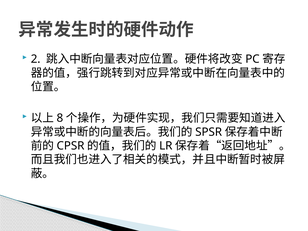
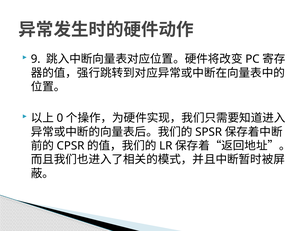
2: 2 -> 9
8: 8 -> 0
